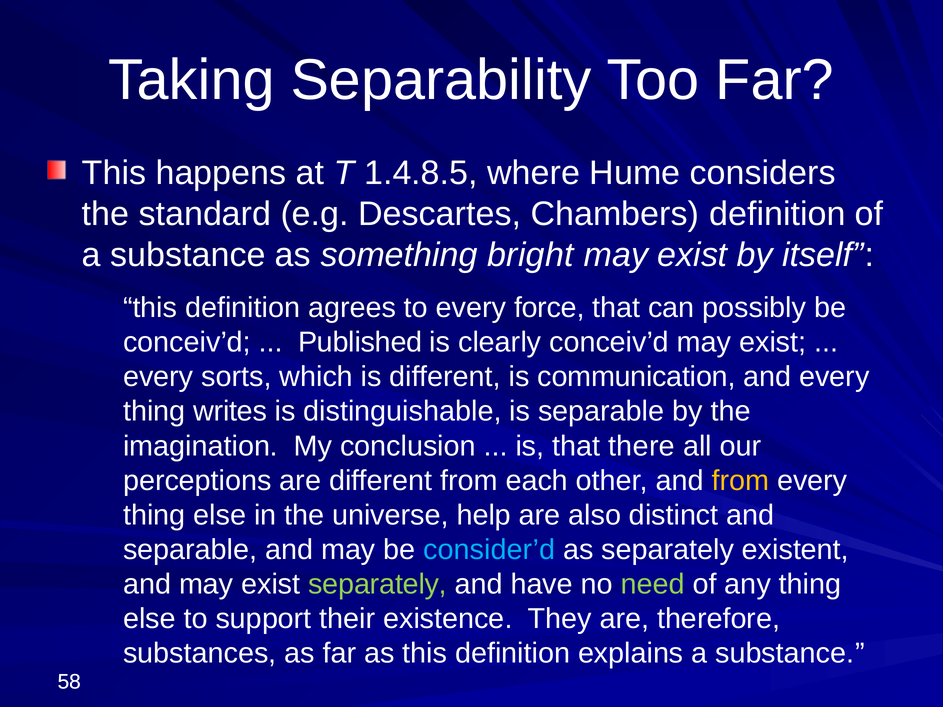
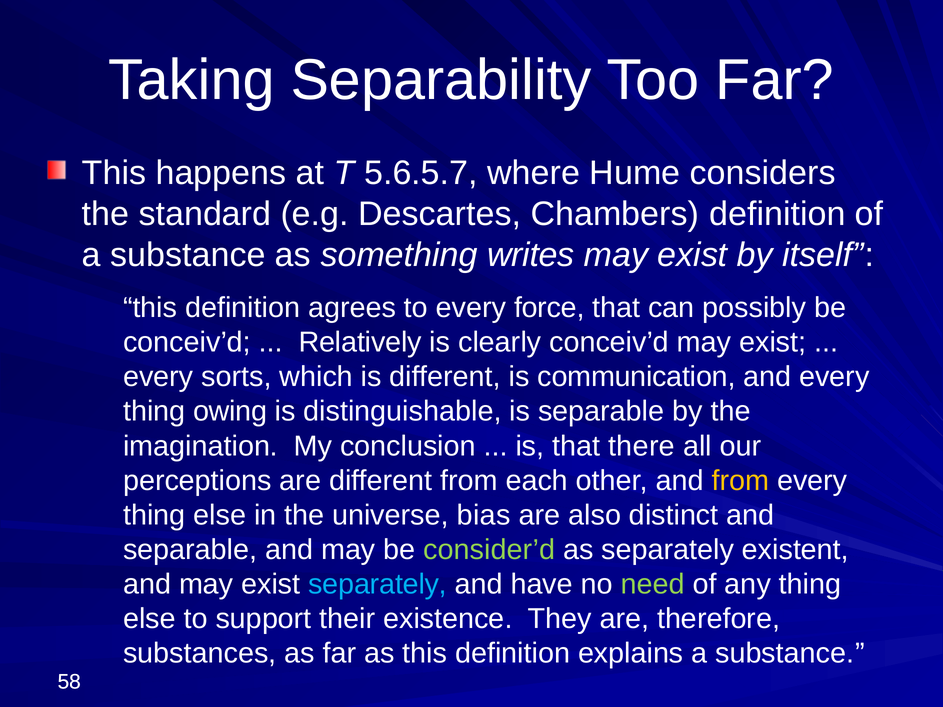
1.4.8.5: 1.4.8.5 -> 5.6.5.7
bright: bright -> writes
Published: Published -> Relatively
writes: writes -> owing
help: help -> bias
consider’d colour: light blue -> light green
separately at (378, 584) colour: light green -> light blue
